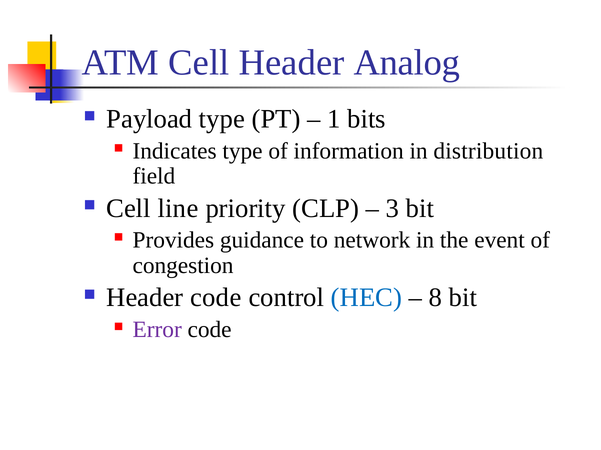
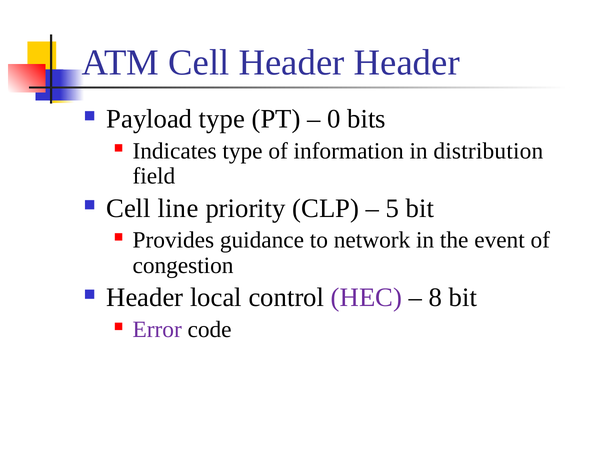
Header Analog: Analog -> Header
1: 1 -> 0
3: 3 -> 5
Header code: code -> local
HEC colour: blue -> purple
